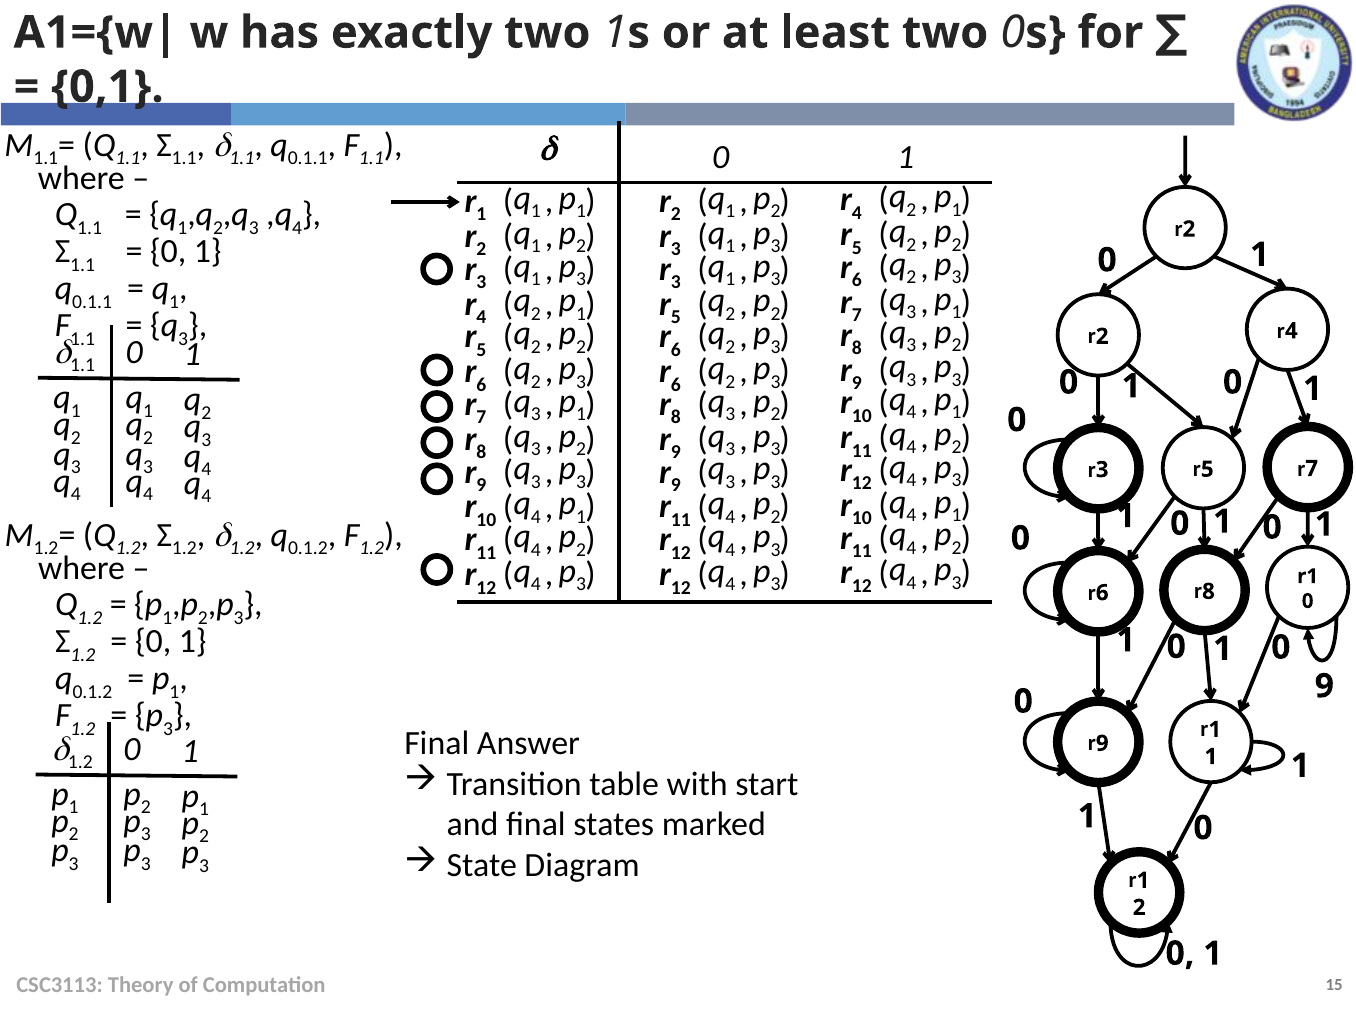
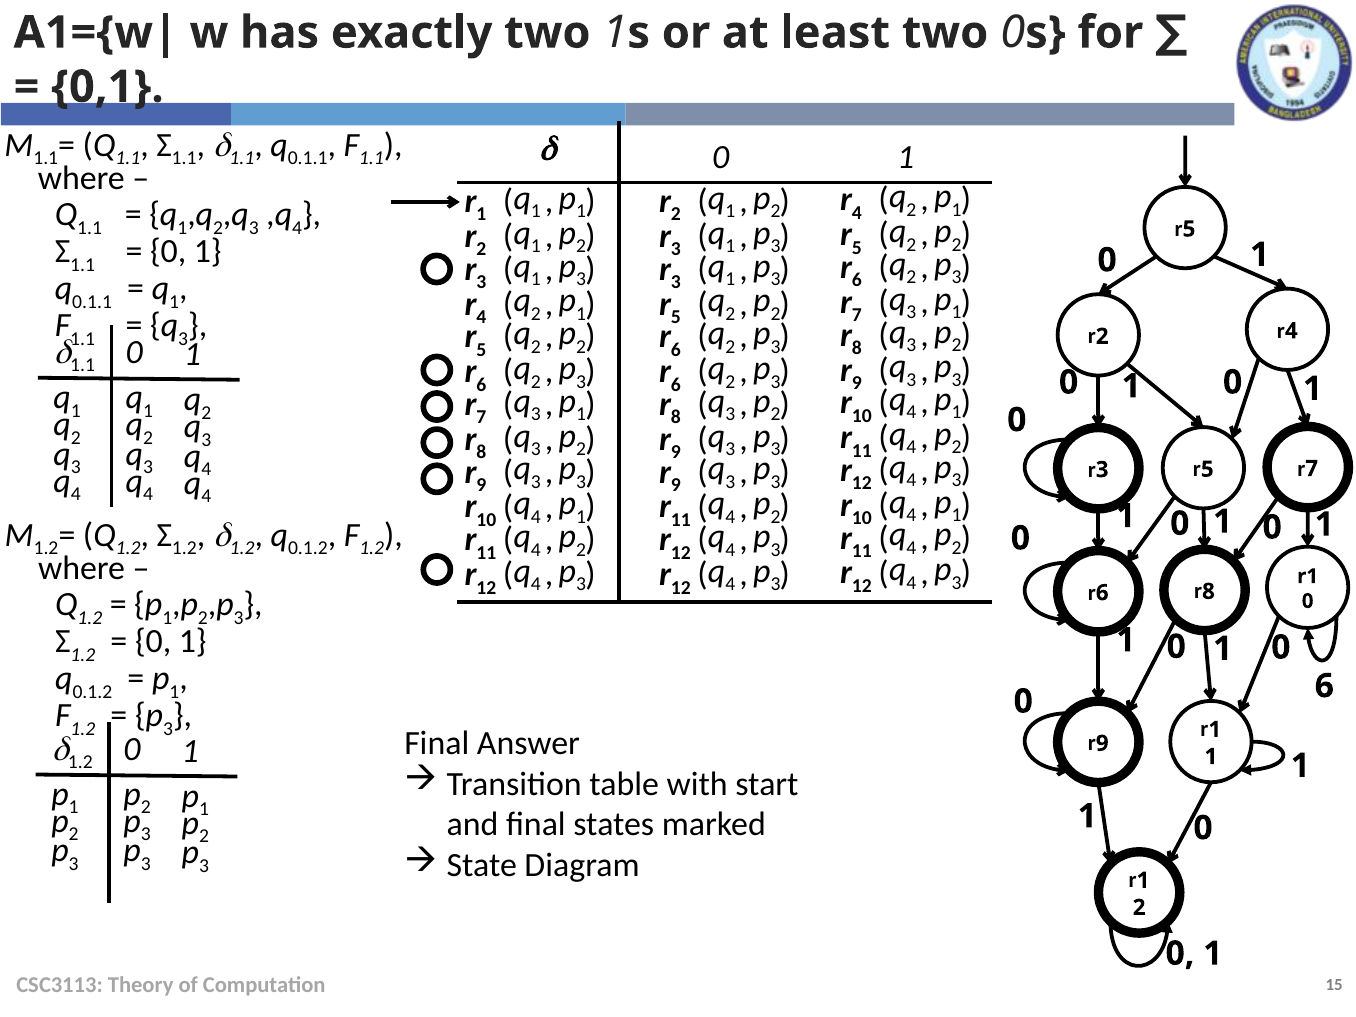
2 at (1189, 229): 2 -> 5
0 9: 9 -> 6
